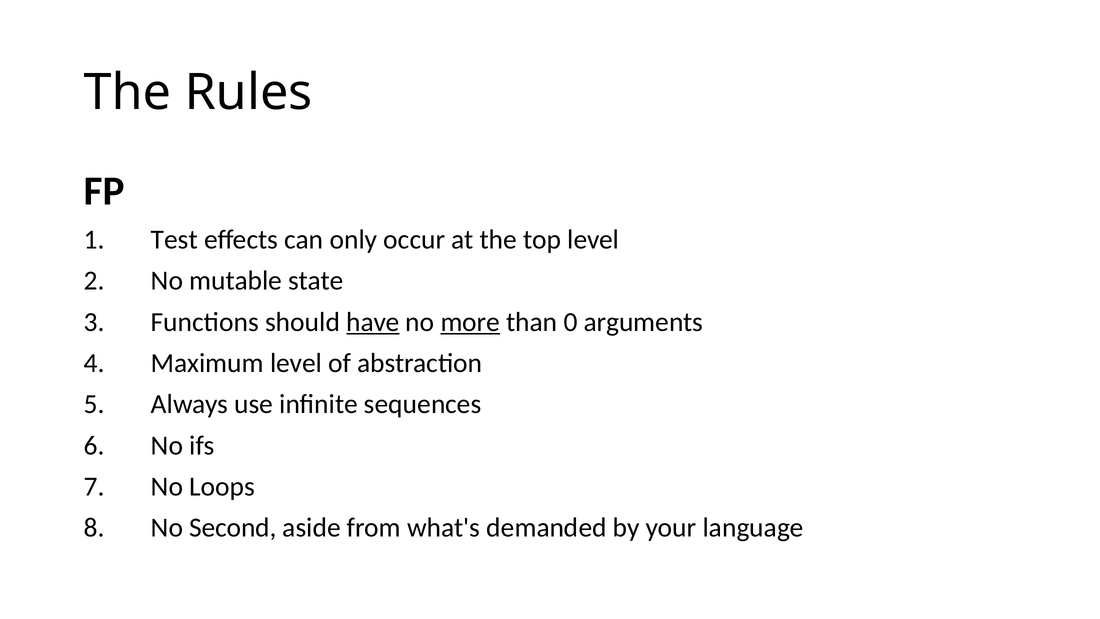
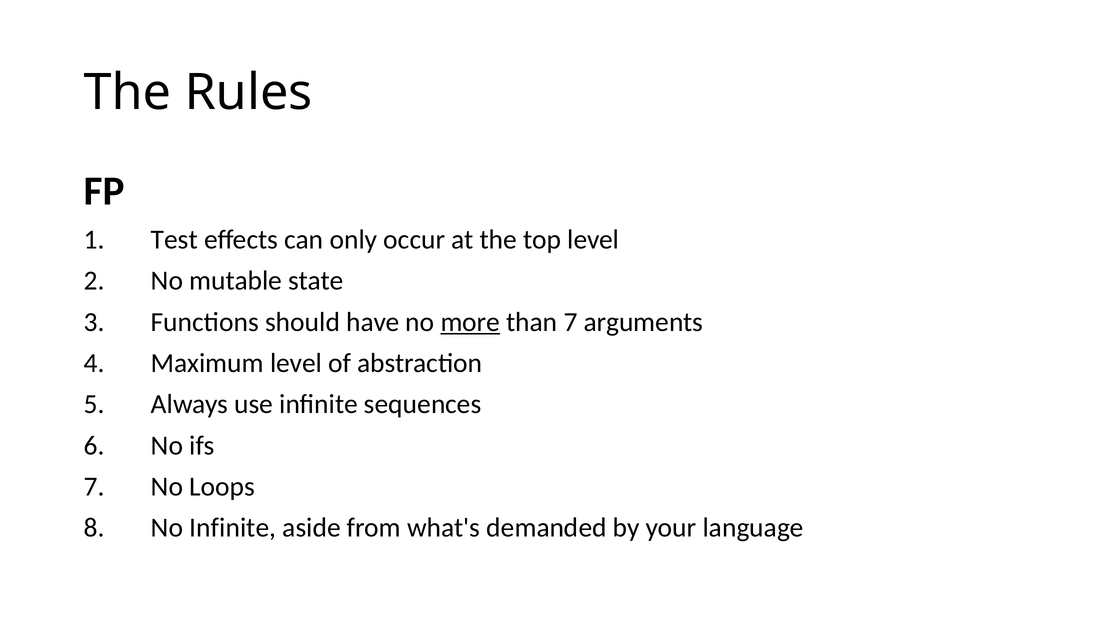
have underline: present -> none
than 0: 0 -> 7
No Second: Second -> Infinite
